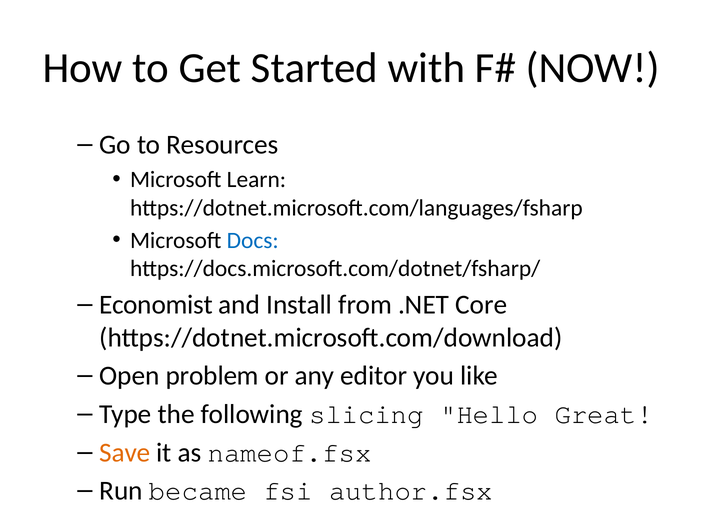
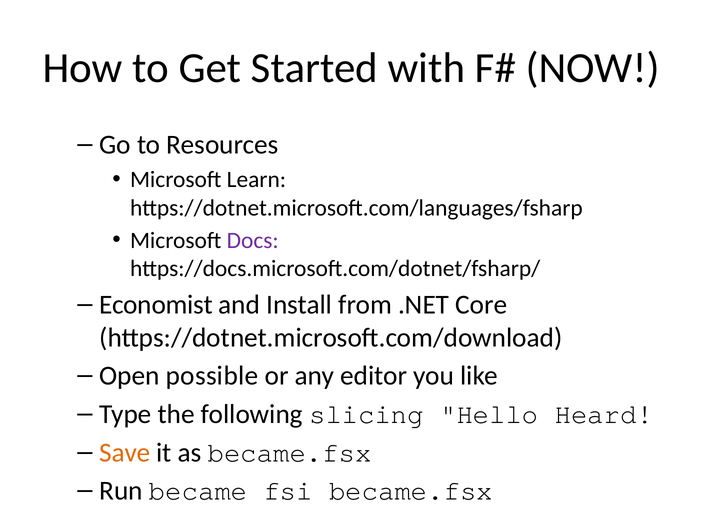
Docs colour: blue -> purple
problem: problem -> possible
Great: Great -> Heard
as nameof.fsx: nameof.fsx -> became.fsx
fsi author.fsx: author.fsx -> became.fsx
